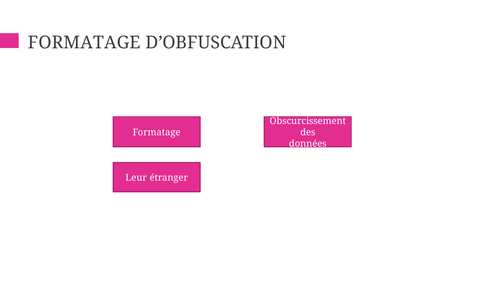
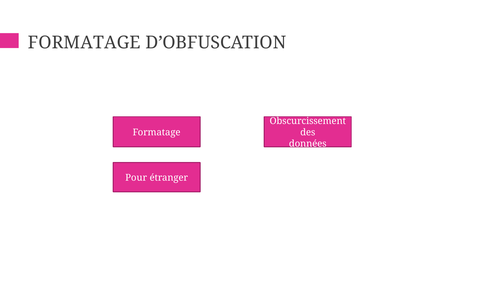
Leur: Leur -> Pour
